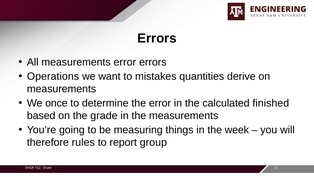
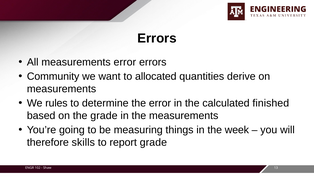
Operations: Operations -> Community
mistakes: mistakes -> allocated
once: once -> rules
rules: rules -> skills
report group: group -> grade
